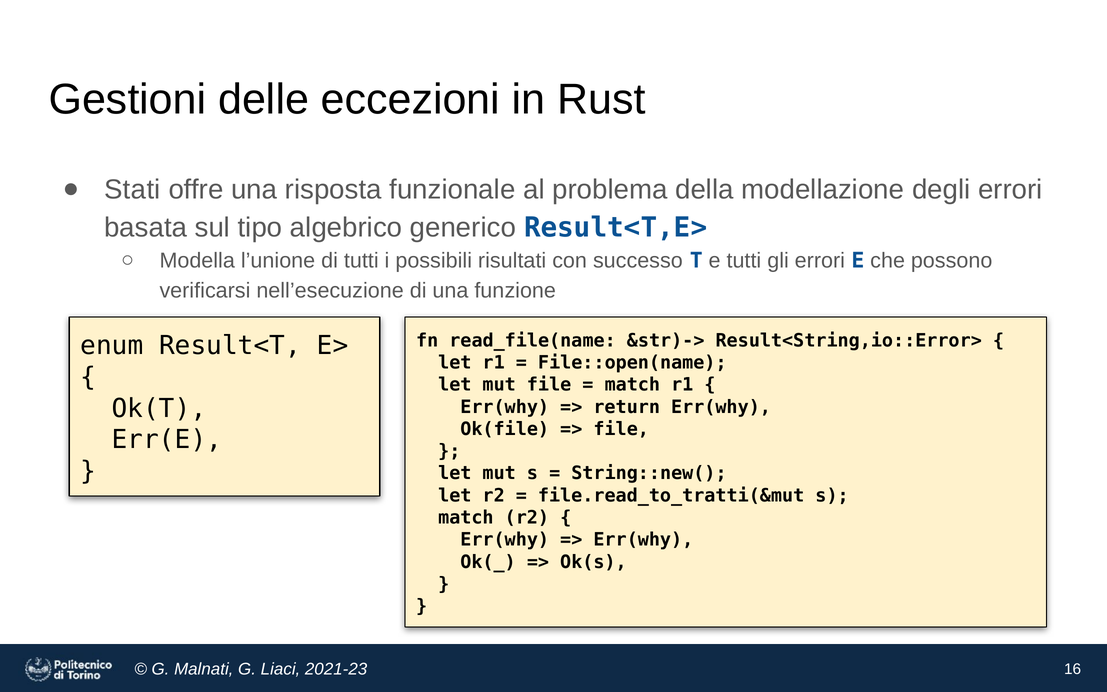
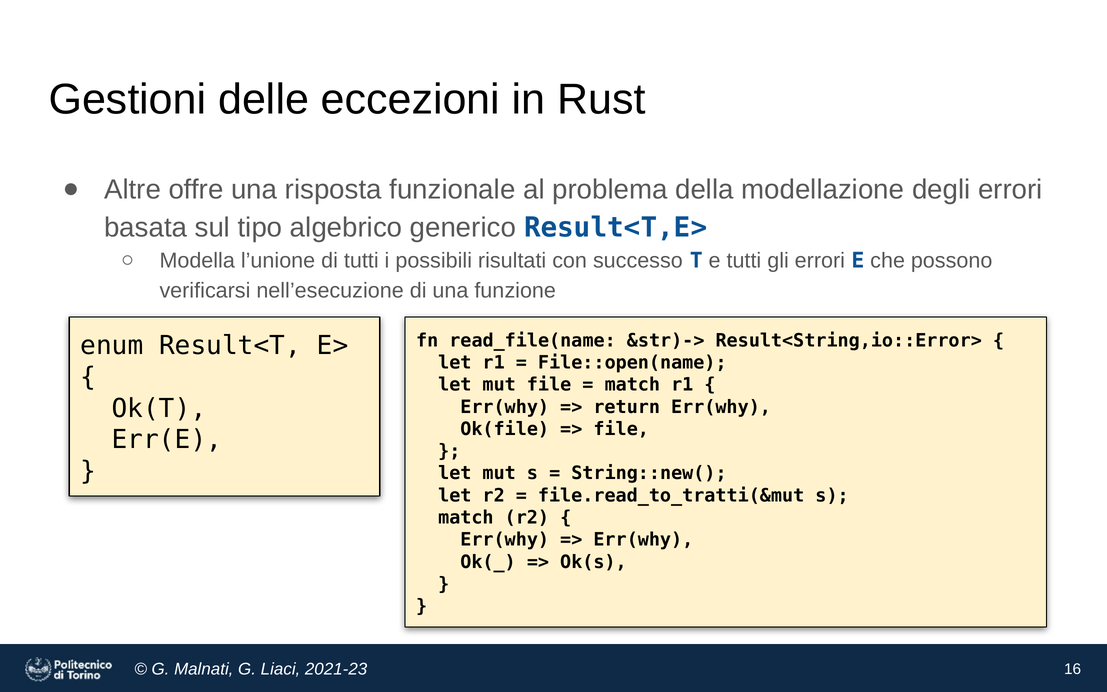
Stati: Stati -> Altre
